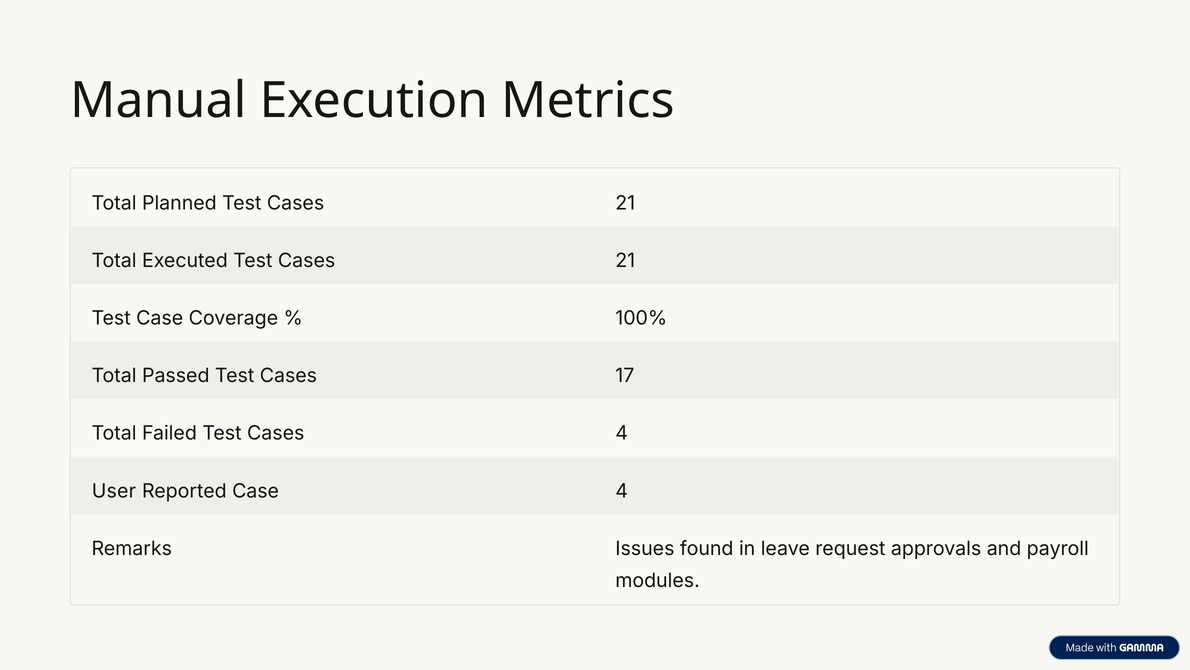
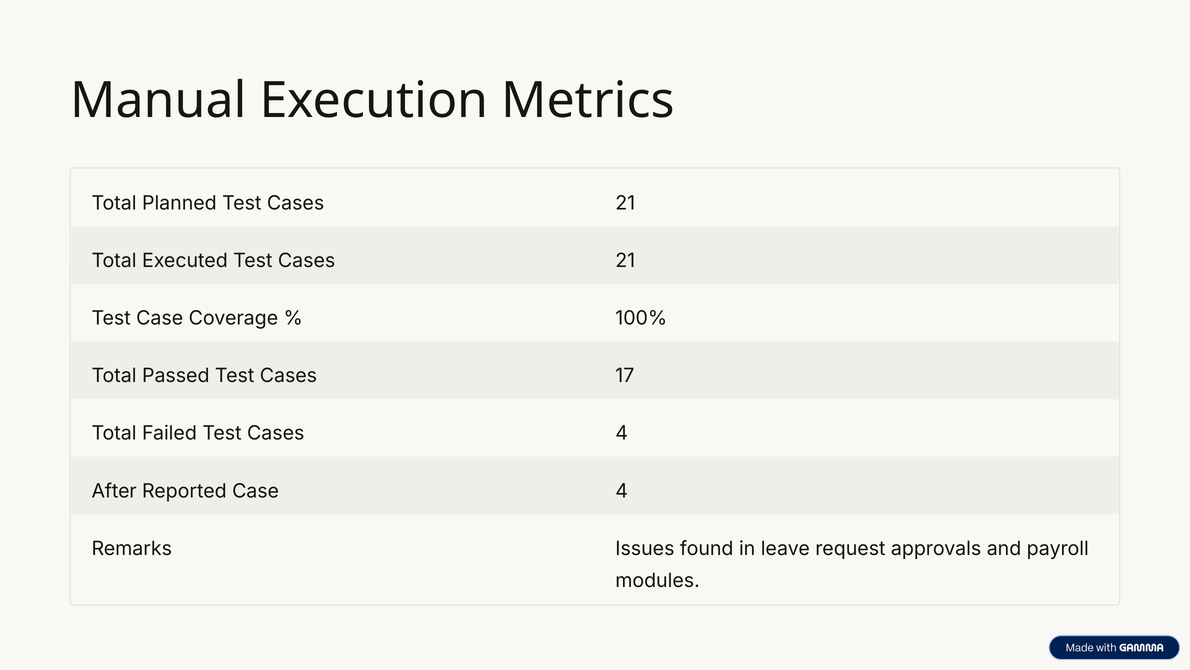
User: User -> After
